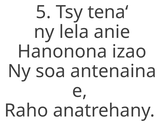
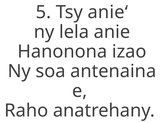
tena‘: tena‘ -> anie‘
